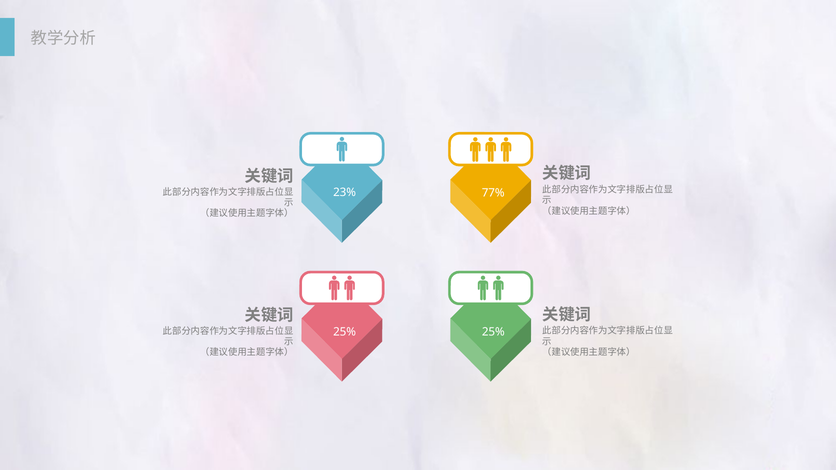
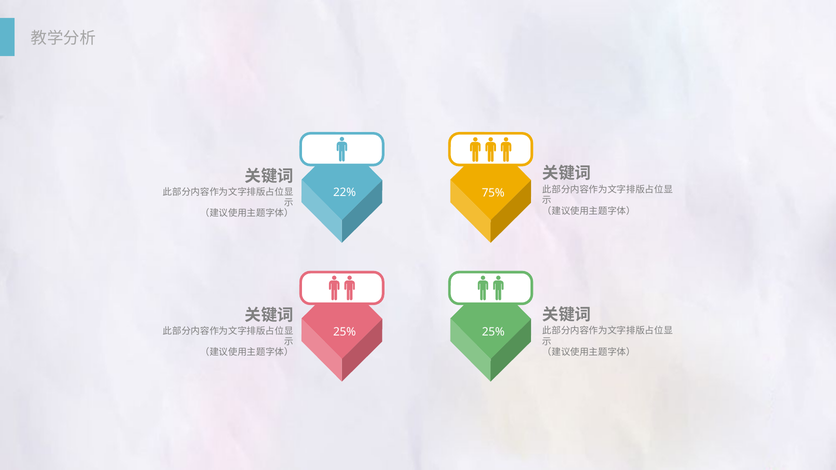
23%: 23% -> 22%
77%: 77% -> 75%
